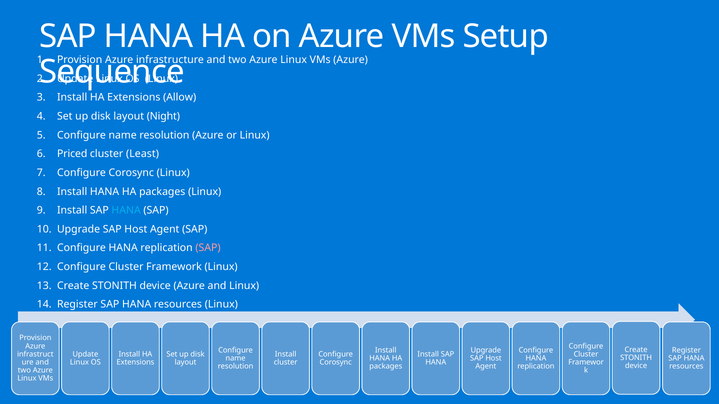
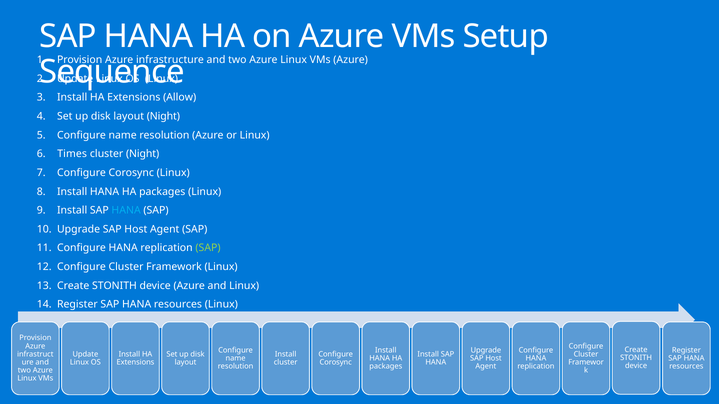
Priced: Priced -> Times
cluster Least: Least -> Night
SAP at (208, 248) colour: pink -> light green
